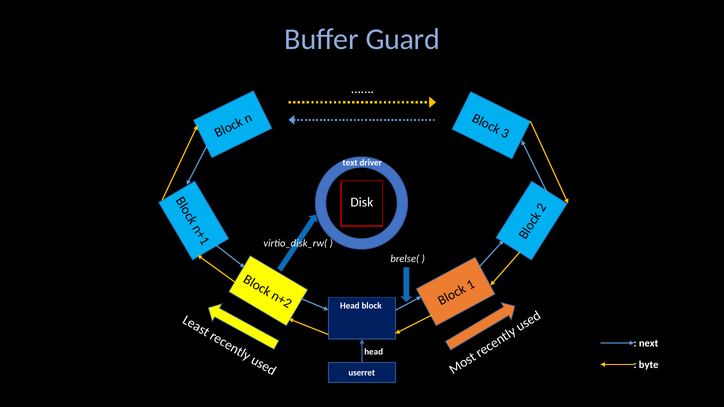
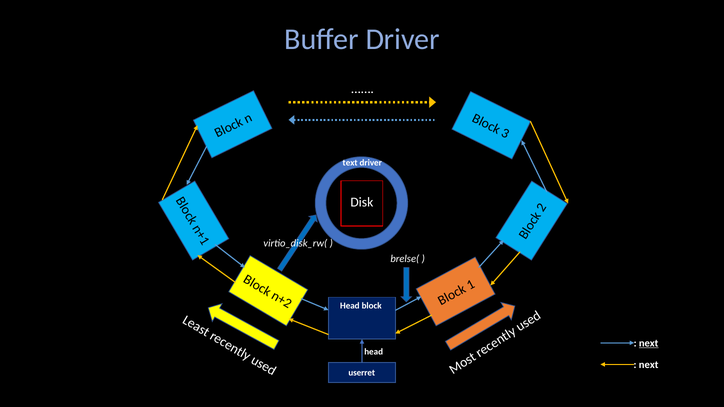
Buffer Guard: Guard -> Driver
next at (649, 344) underline: none -> present
byte at (649, 365): byte -> next
